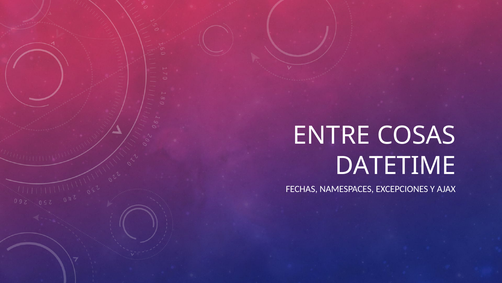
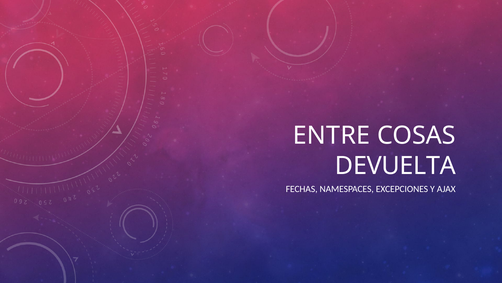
DATETIME: DATETIME -> DEVUELTA
